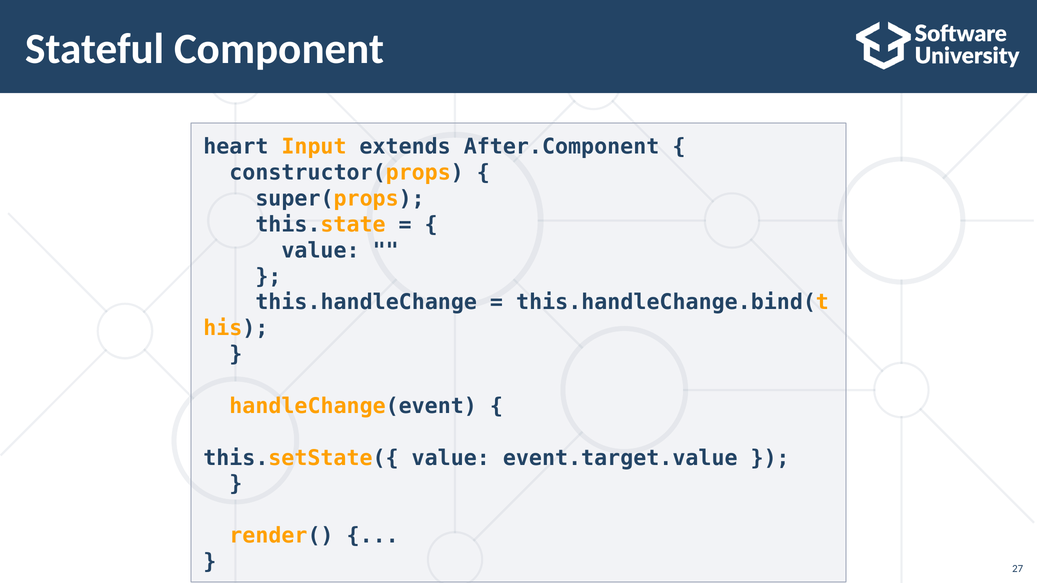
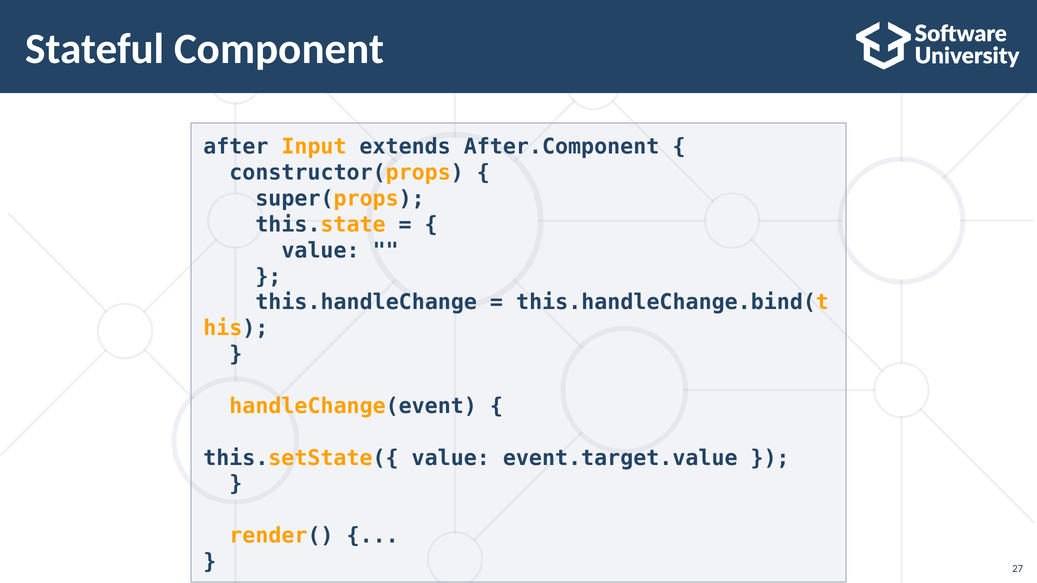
heart: heart -> after
